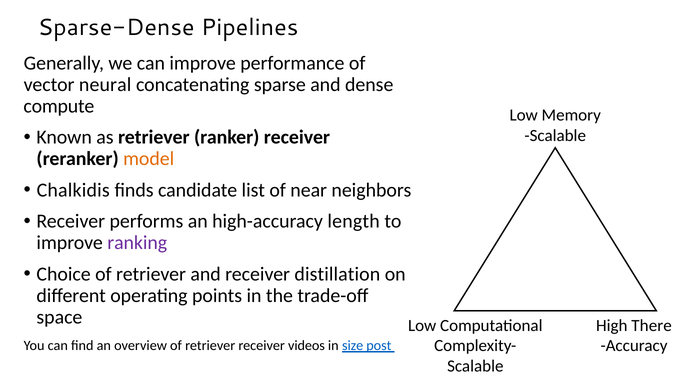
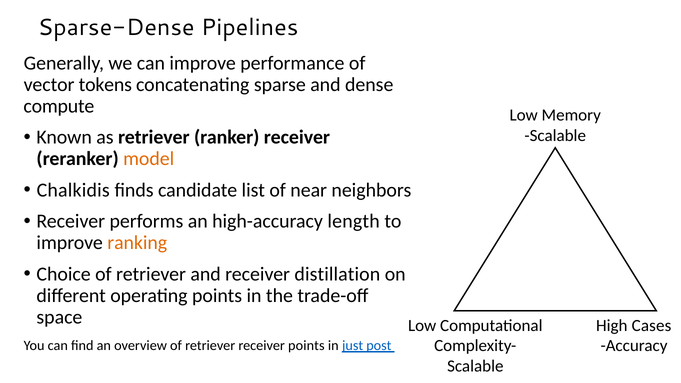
neural: neural -> tokens
ranking colour: purple -> orange
There: There -> Cases
receiver videos: videos -> points
size: size -> just
